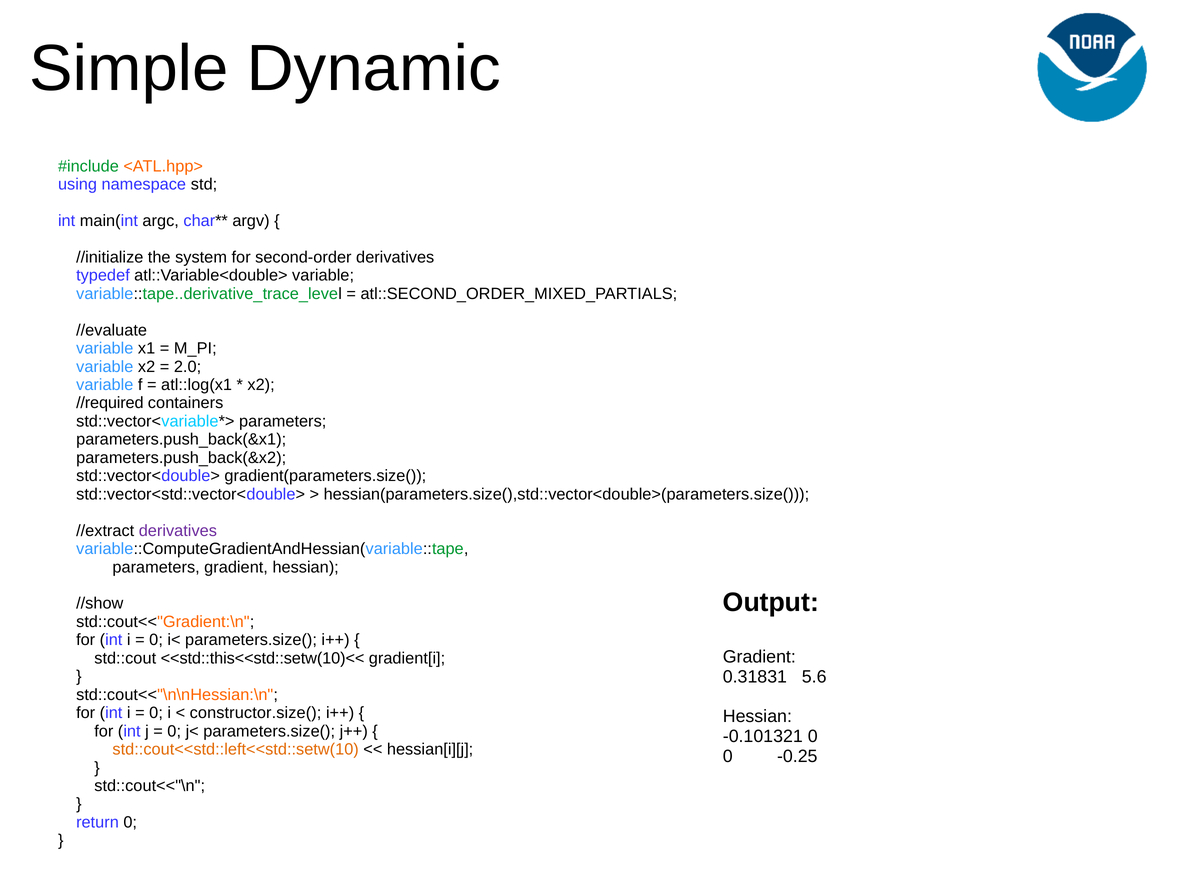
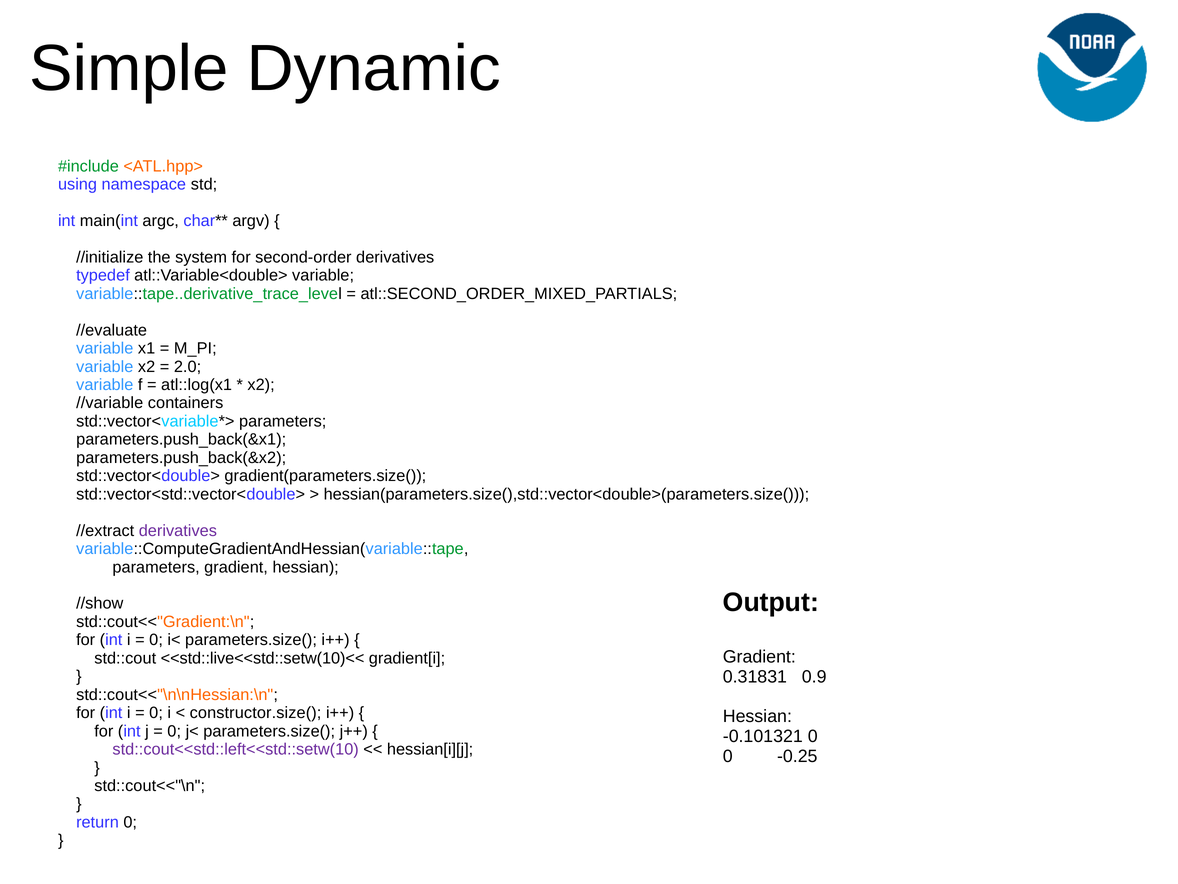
//required: //required -> //variable
<<std::this<<std::setw(10)<<: <<std::this<<std::setw(10)<< -> <<std::live<<std::setw(10)<<
5.6: 5.6 -> 0.9
std::cout<<std::left<<std::setw(10 colour: orange -> purple
